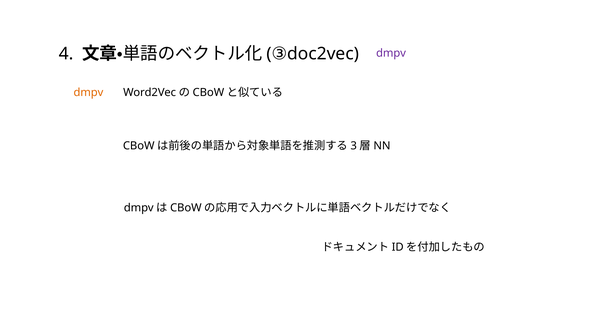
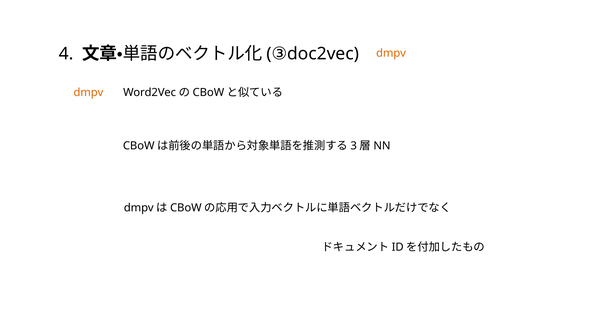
dmpv at (391, 53) colour: purple -> orange
